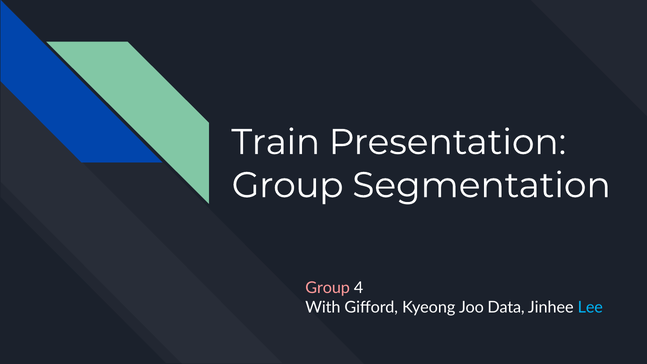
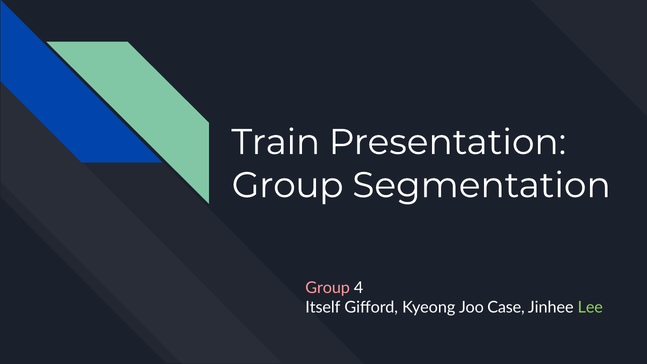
With: With -> Itself
Data: Data -> Case
Lee colour: light blue -> light green
